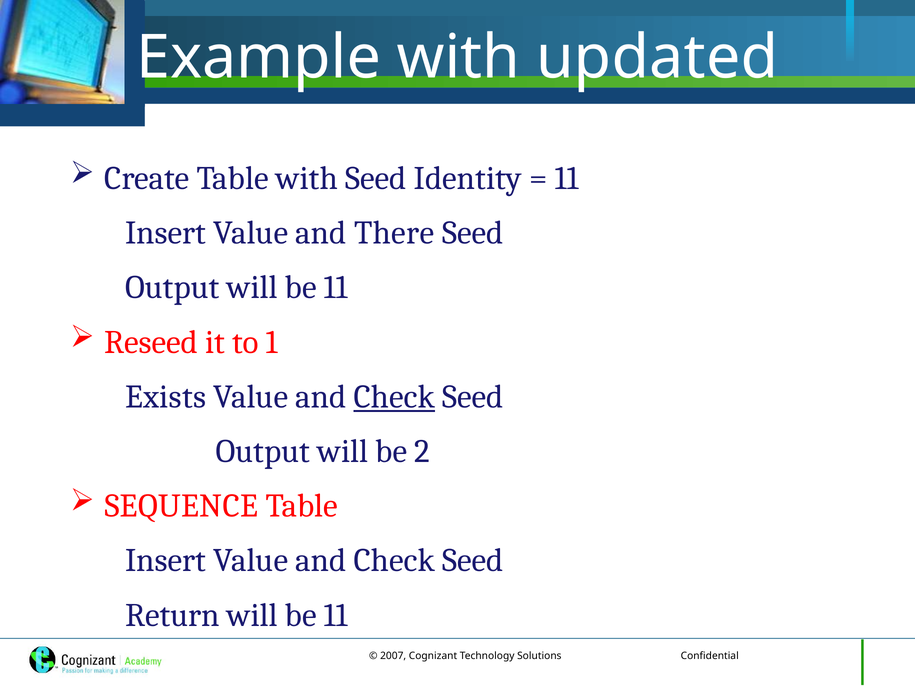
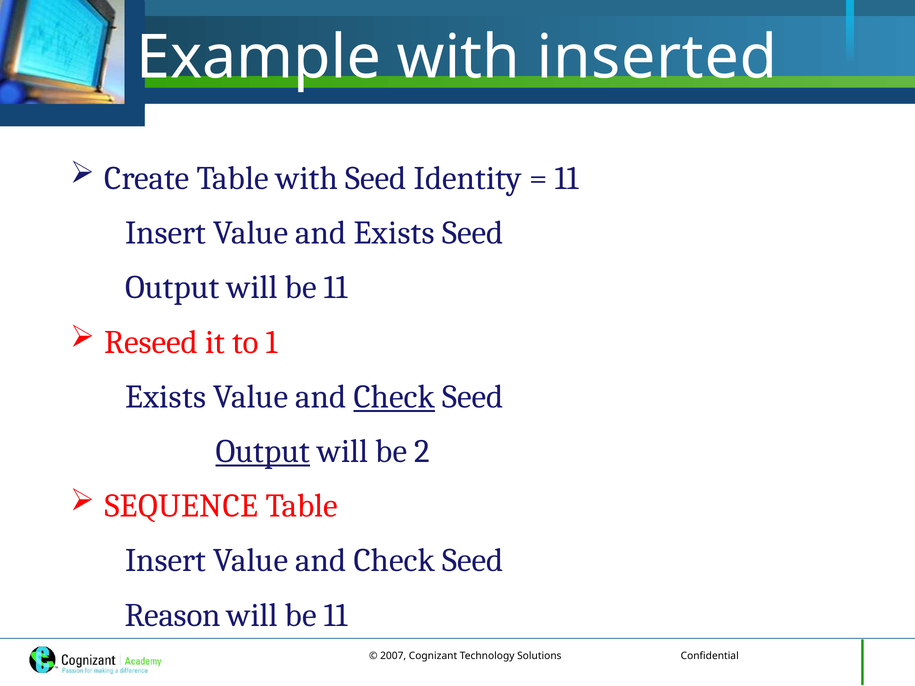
updated: updated -> inserted
and There: There -> Exists
Output at (263, 452) underline: none -> present
Return: Return -> Reason
